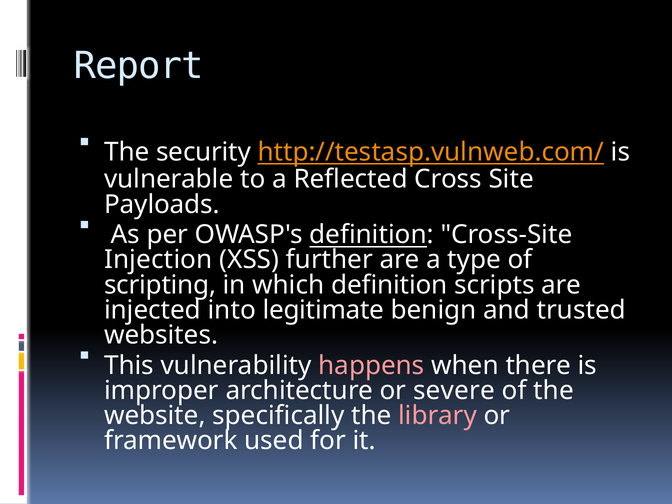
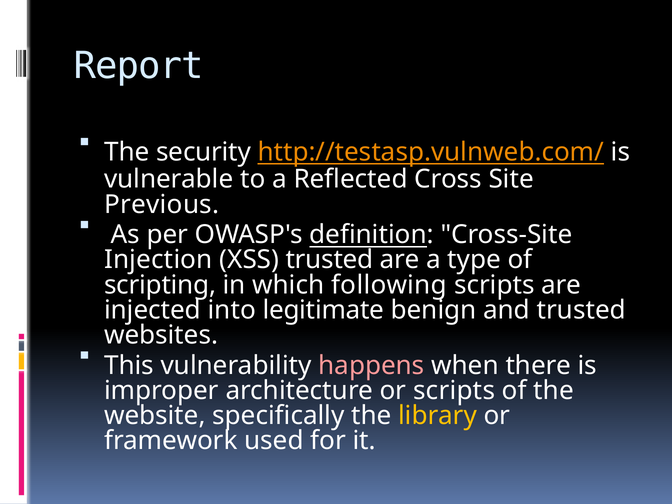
Payloads: Payloads -> Previous
XSS further: further -> trusted
which definition: definition -> following
or severe: severe -> scripts
library colour: pink -> yellow
